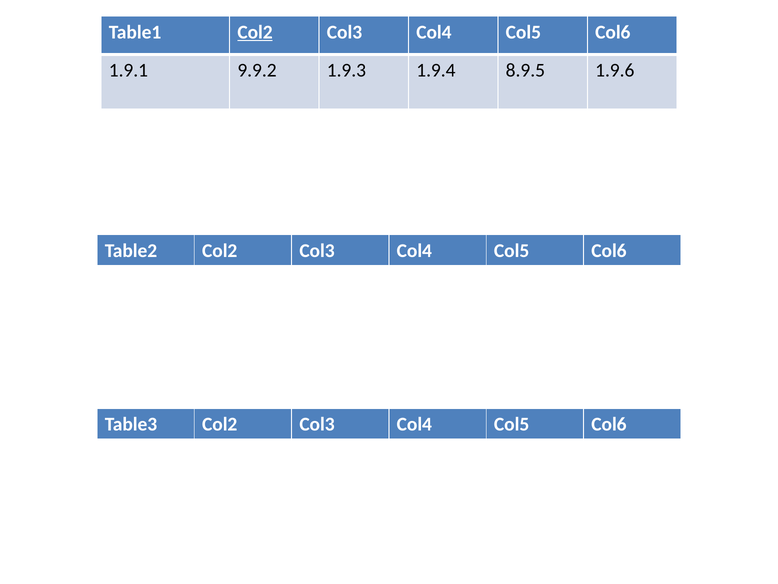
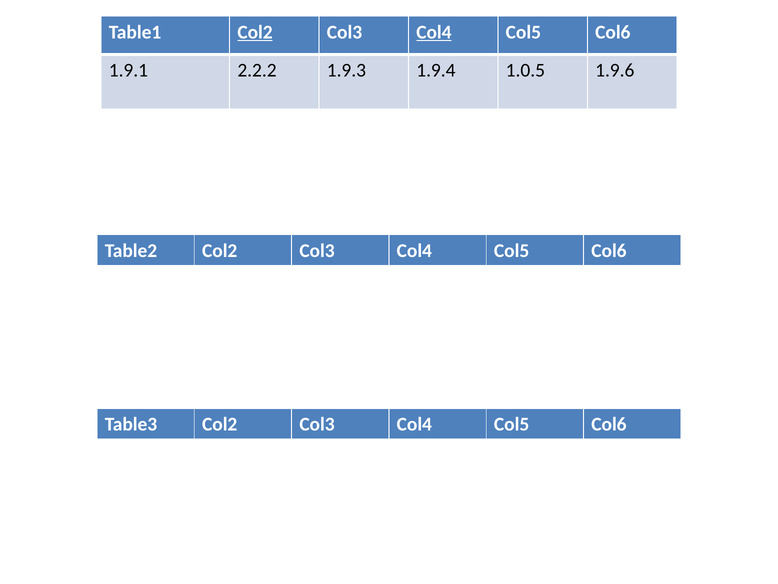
Col4 at (434, 32) underline: none -> present
9.9.2: 9.9.2 -> 2.2.2
8.9.5: 8.9.5 -> 1.0.5
